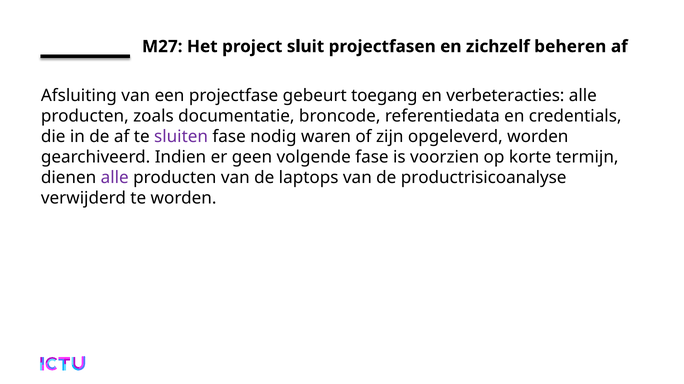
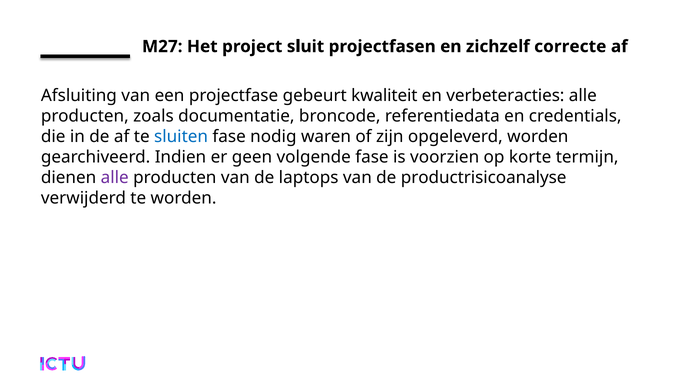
beheren: beheren -> correcte
toegang: toegang -> kwaliteit
sluiten colour: purple -> blue
